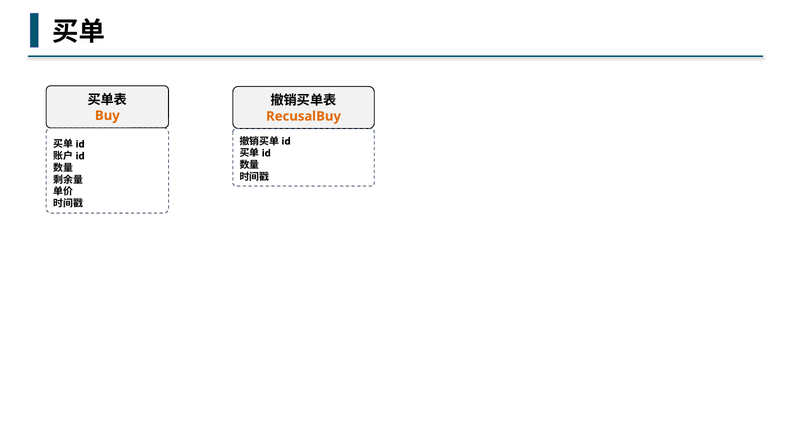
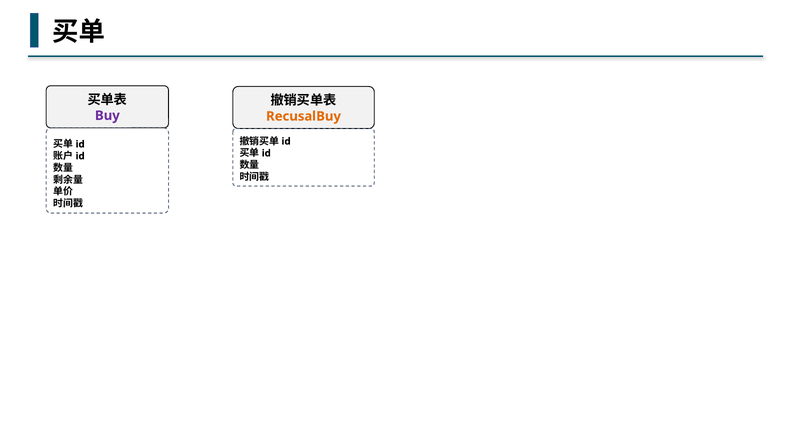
Buy colour: orange -> purple
